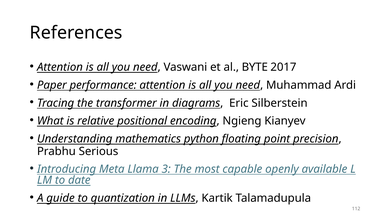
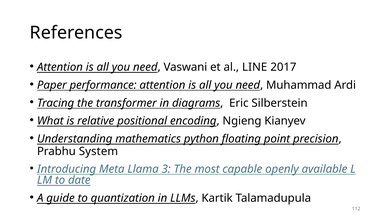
BYTE: BYTE -> LINE
Serious: Serious -> System
